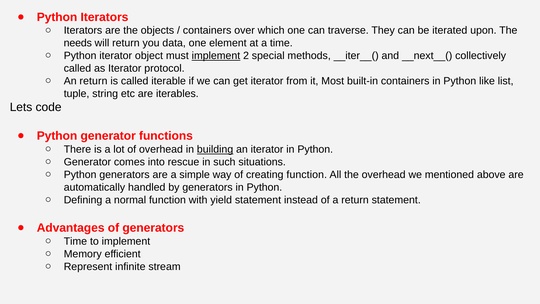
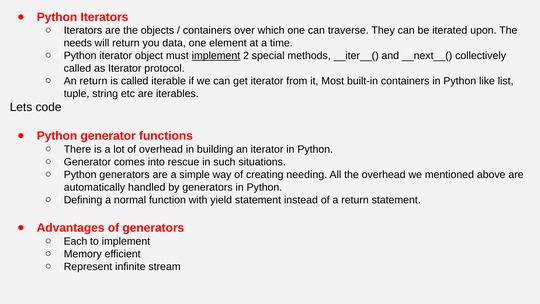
building underline: present -> none
creating function: function -> needing
Time at (75, 241): Time -> Each
